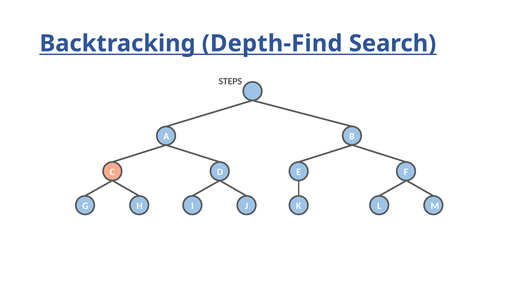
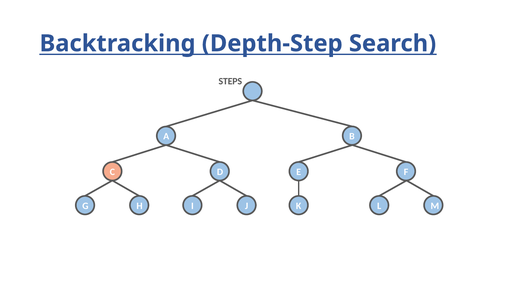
Depth-Find: Depth-Find -> Depth-Step
